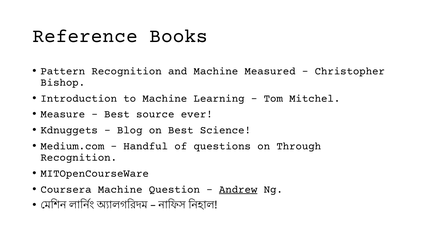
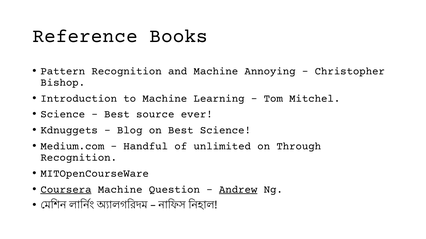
Measured: Measured -> Annoying
Measure at (63, 114): Measure -> Science
questions: questions -> unlimited
Coursera underline: none -> present
